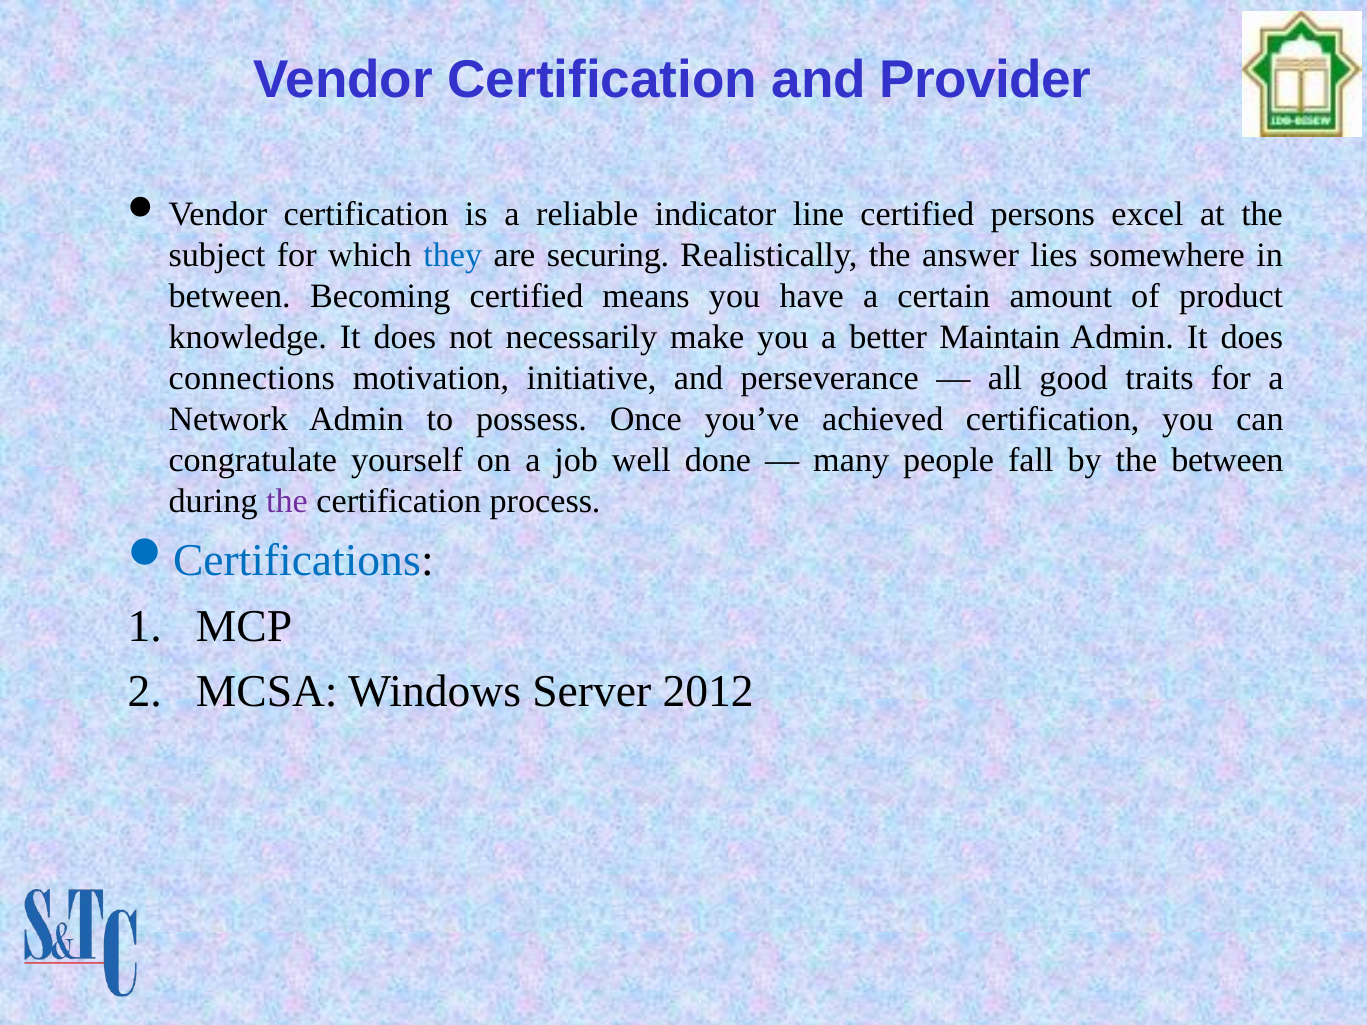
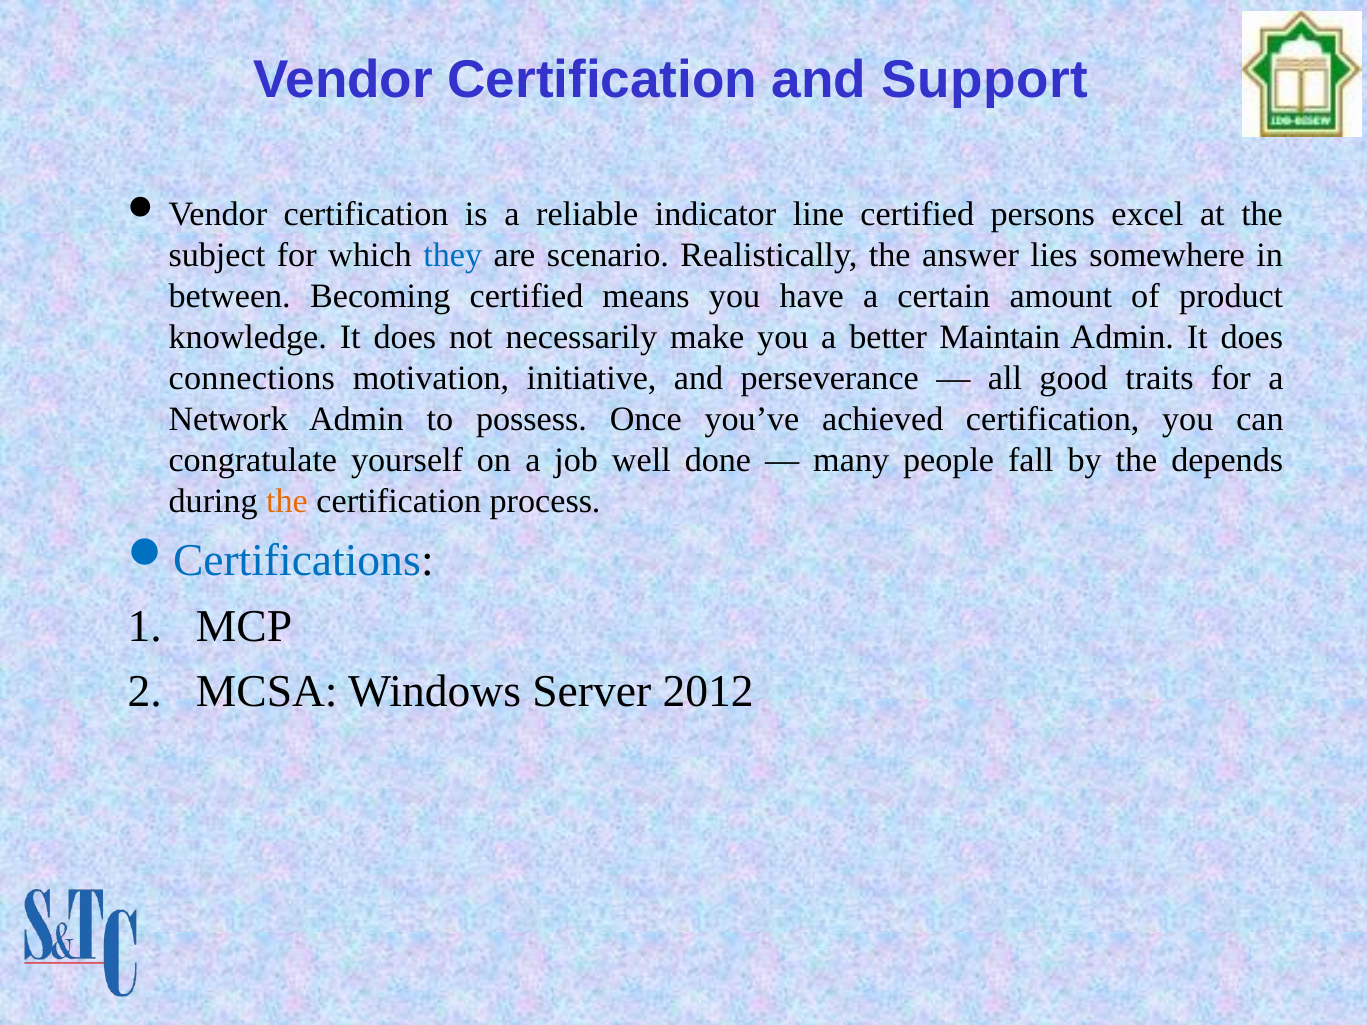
Provider: Provider -> Support
securing: securing -> scenario
the between: between -> depends
the at (287, 501) colour: purple -> orange
